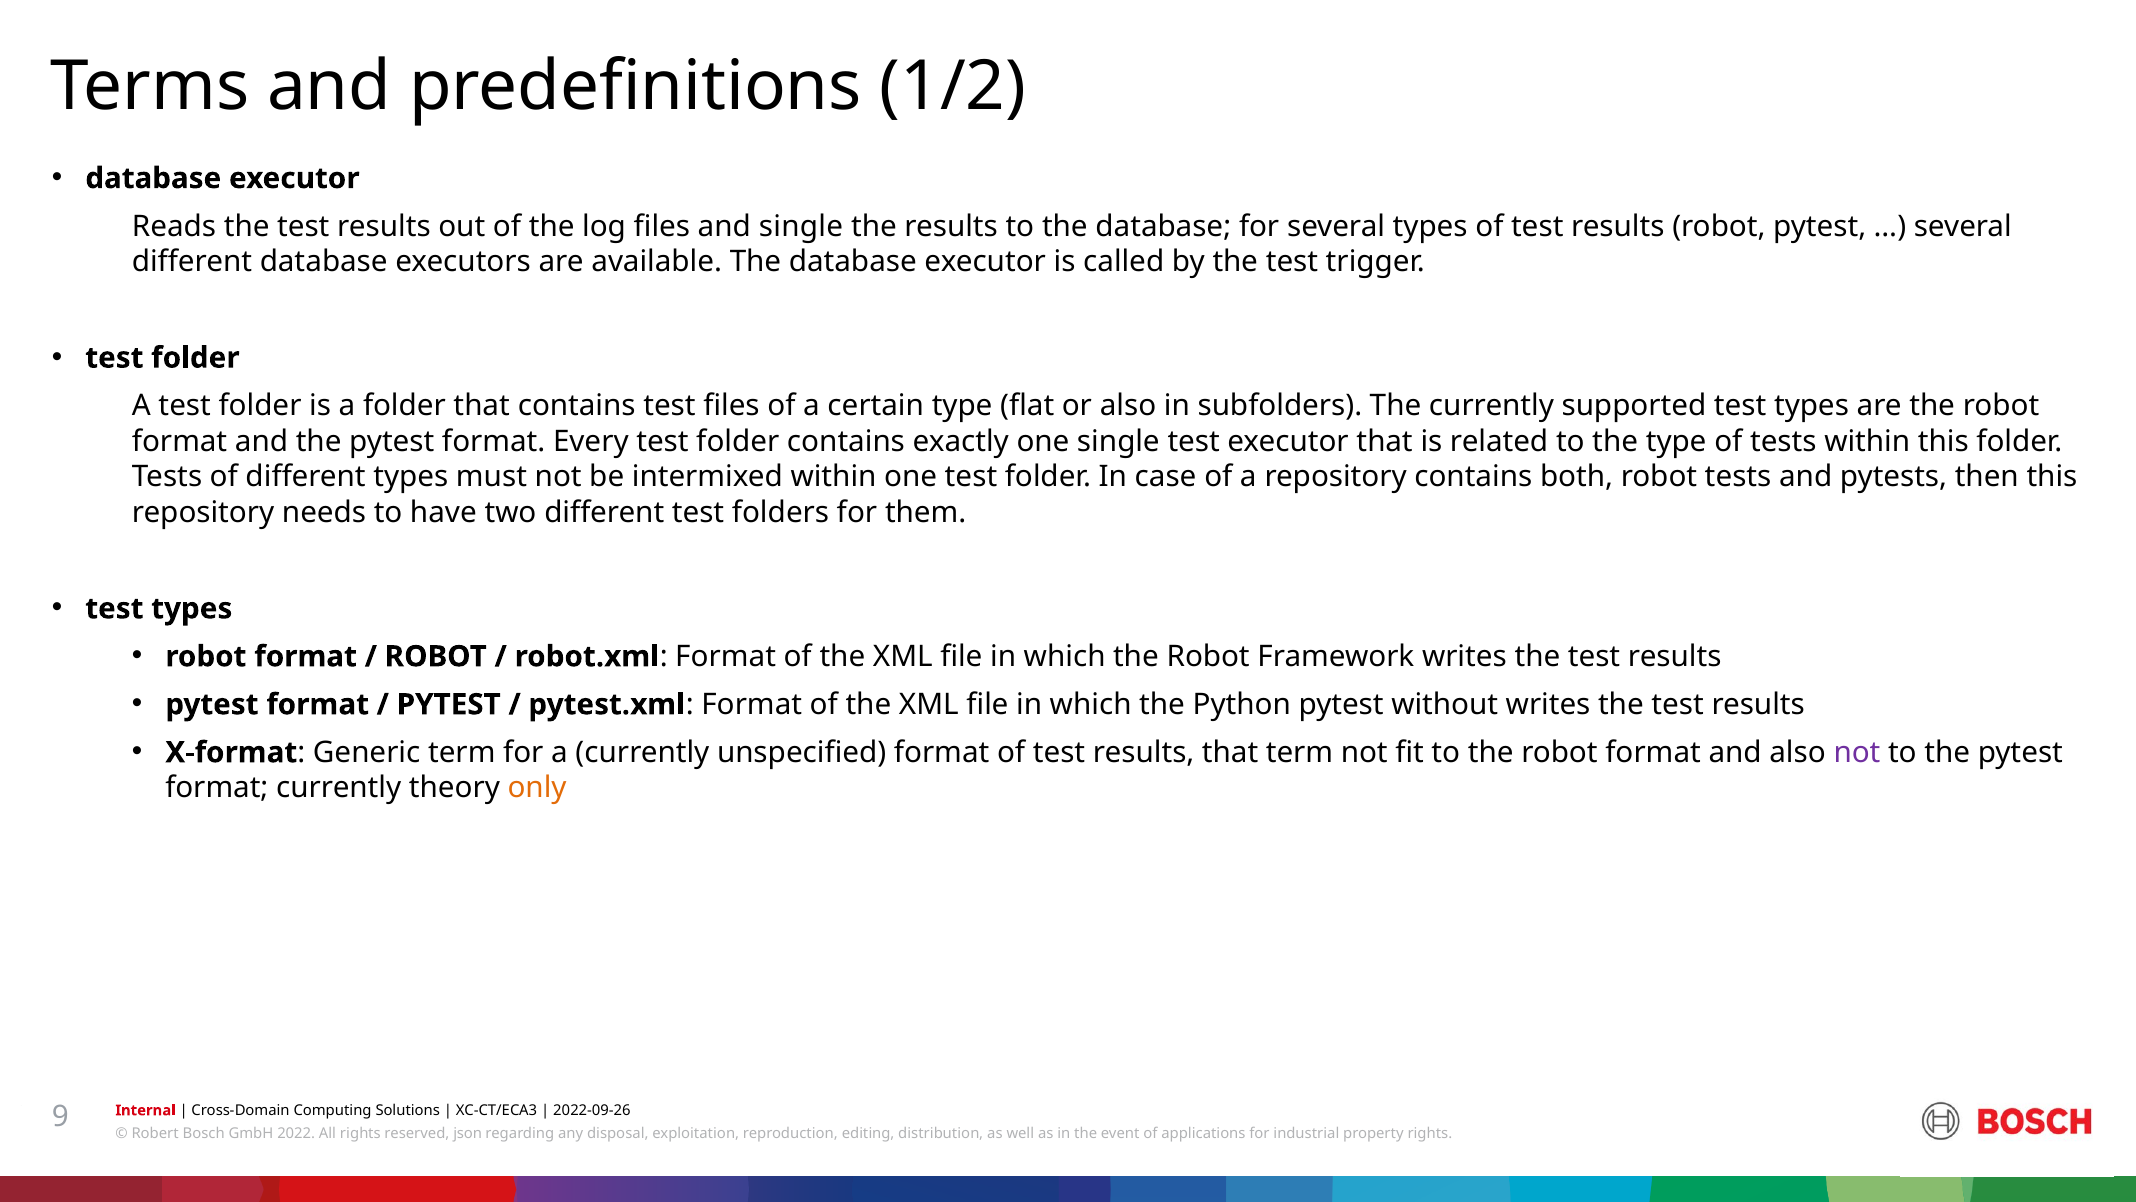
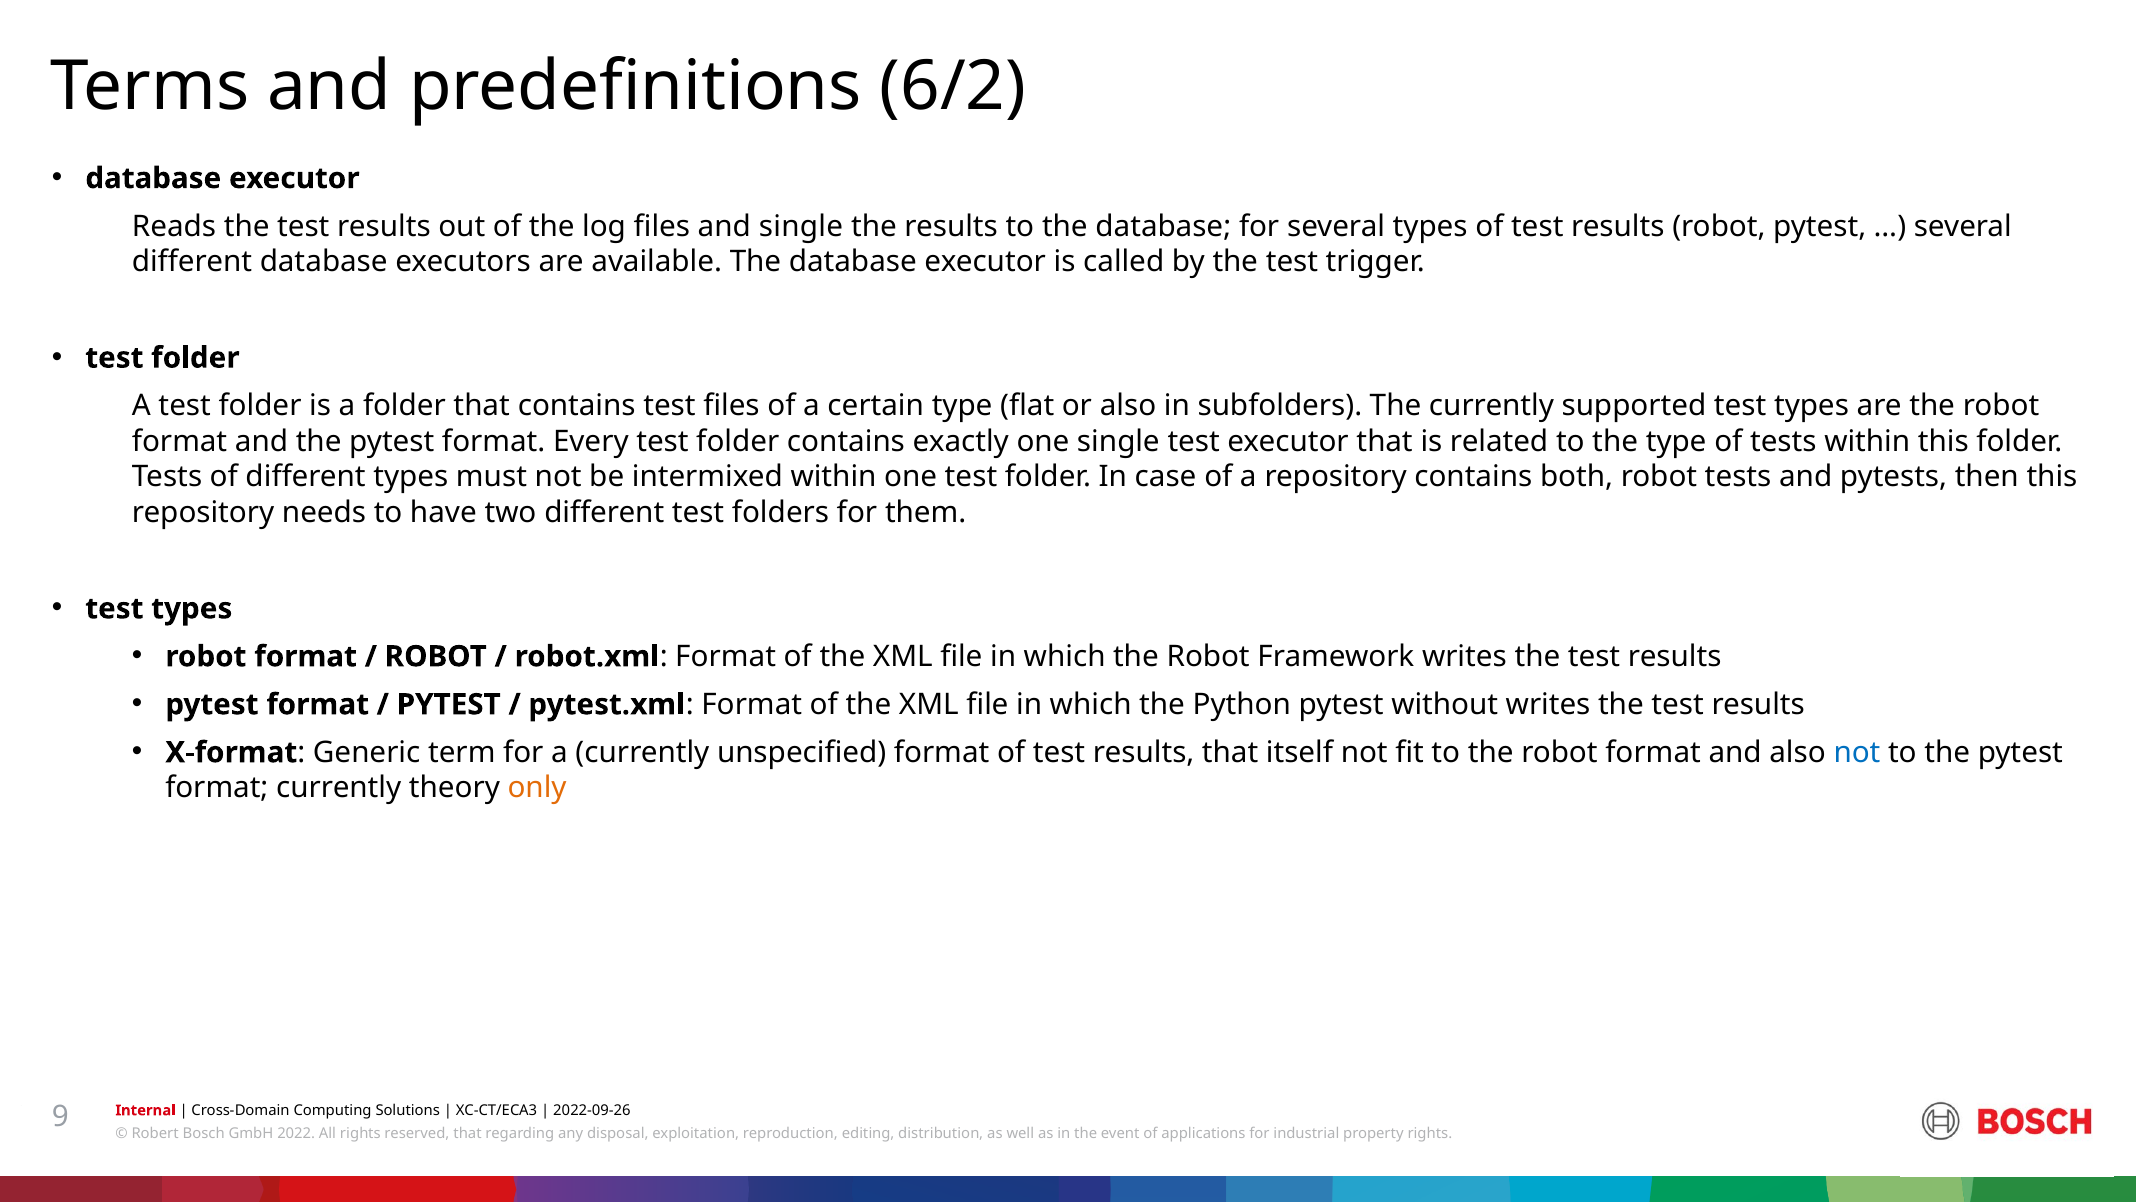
1/2: 1/2 -> 6/2
that term: term -> itself
not at (1857, 752) colour: purple -> blue
json at (468, 1133): json -> that
